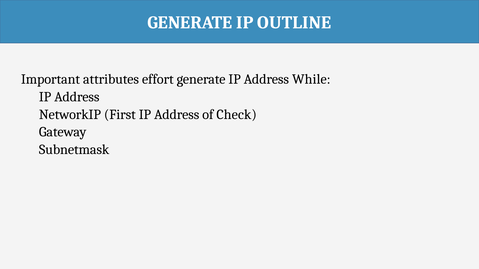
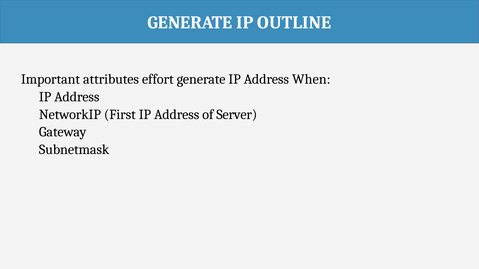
While: While -> When
Check: Check -> Server
